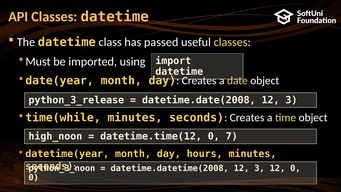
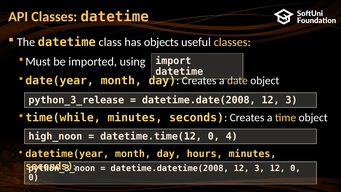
passed: passed -> objects
7: 7 -> 4
